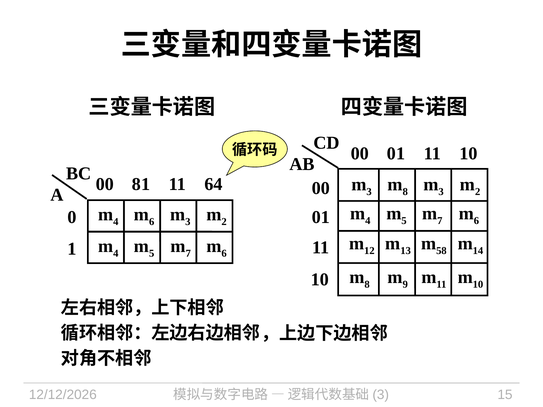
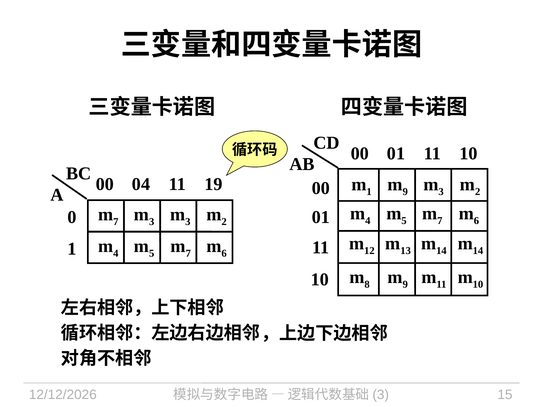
81: 81 -> 04
64: 64 -> 19
3 at (369, 192): 3 -> 1
8 at (405, 192): 8 -> 9
4 at (116, 222): 4 -> 7
6 at (152, 222): 6 -> 3
58 at (441, 251): 58 -> 14
